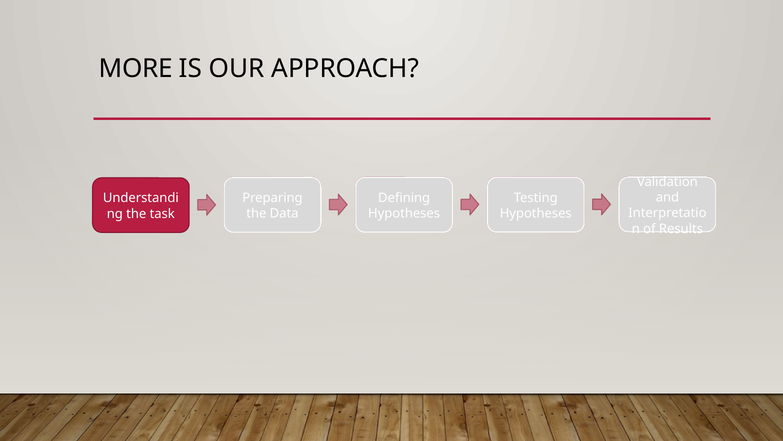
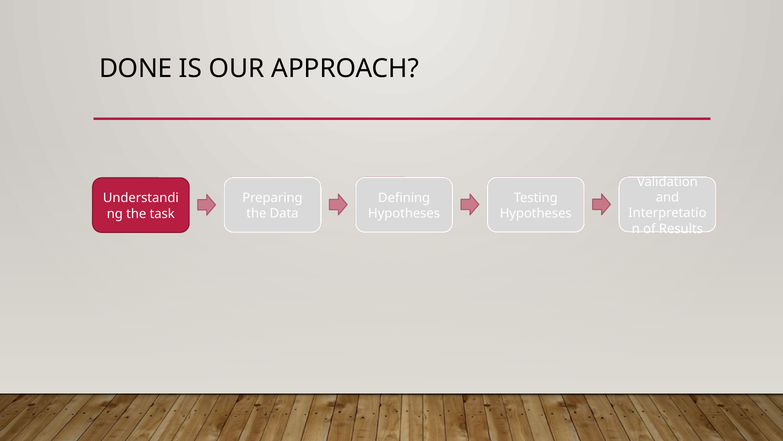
MORE: MORE -> DONE
